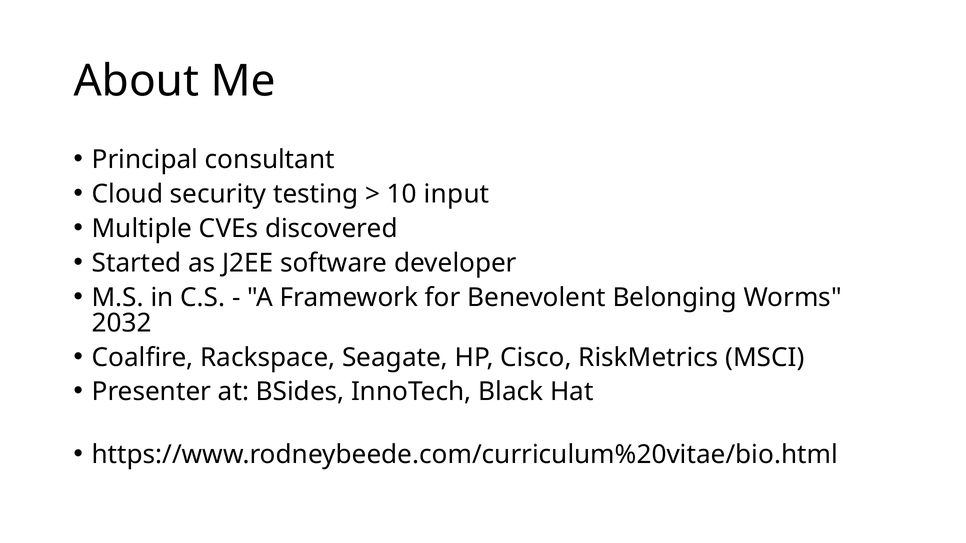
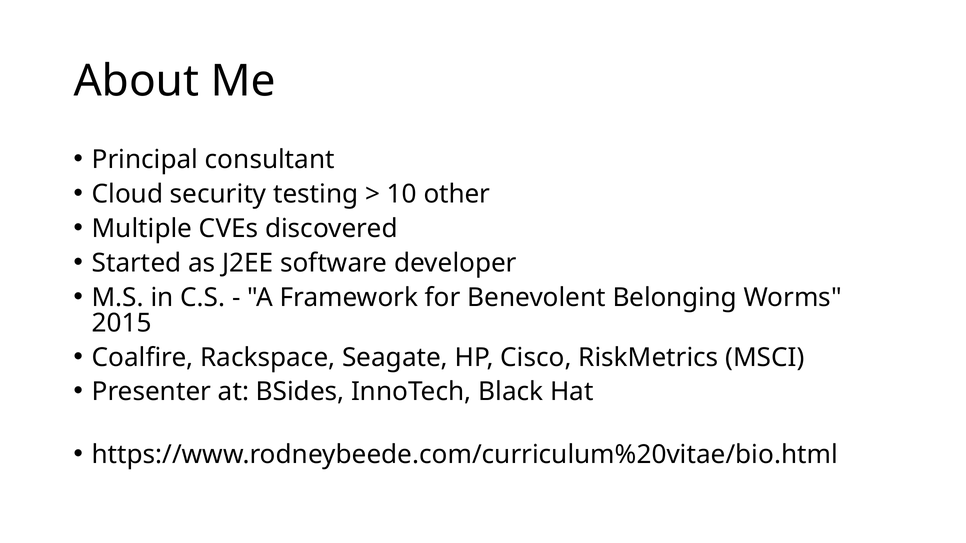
input: input -> other
2032: 2032 -> 2015
